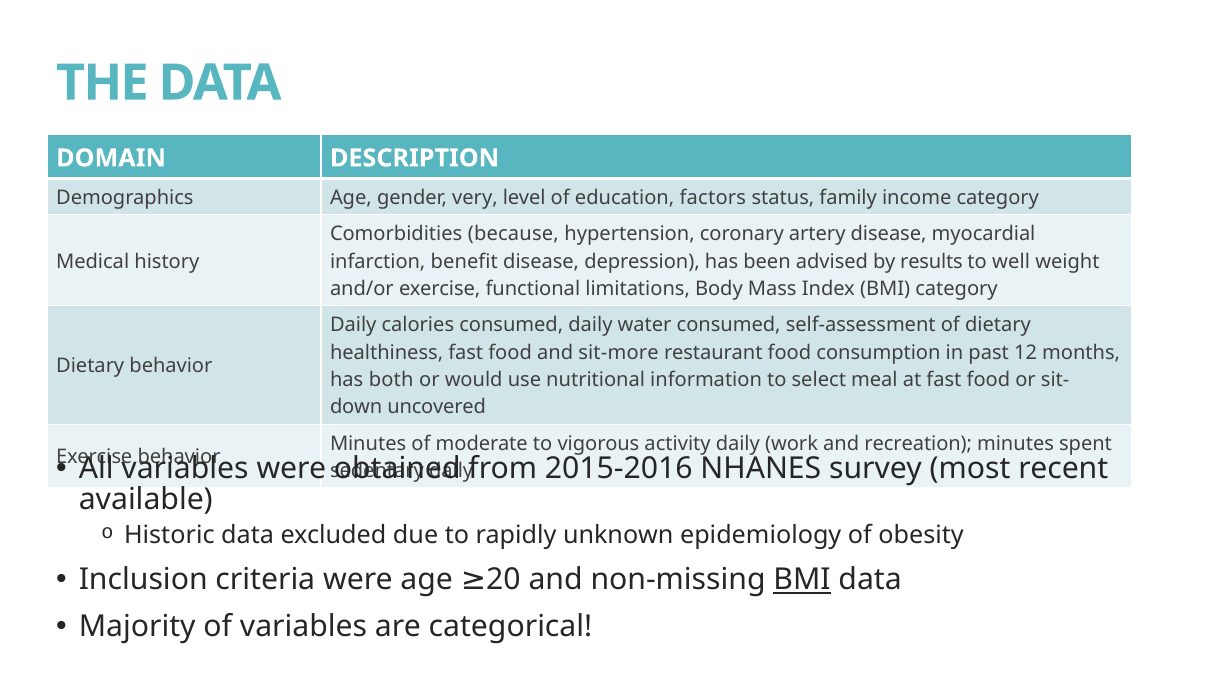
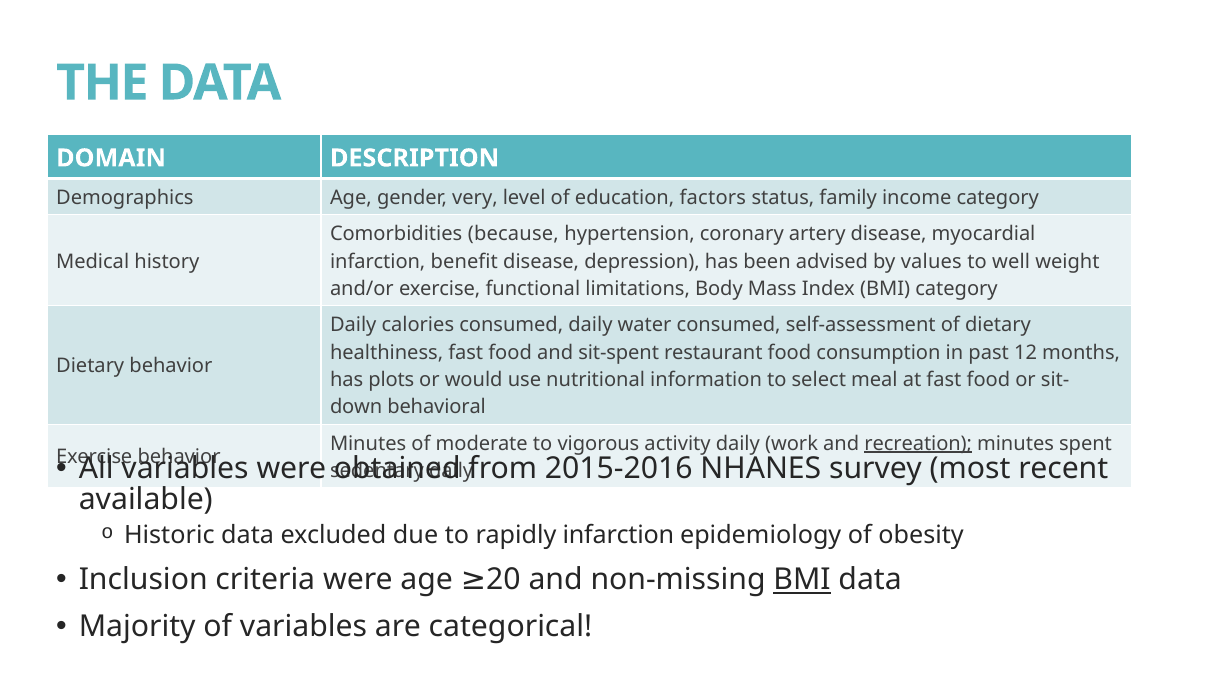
results: results -> values
sit-more: sit-more -> sit-spent
both: both -> plots
uncovered: uncovered -> behavioral
recreation underline: none -> present
rapidly unknown: unknown -> infarction
